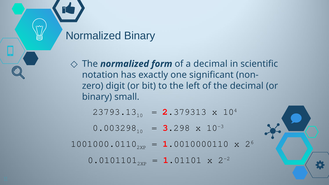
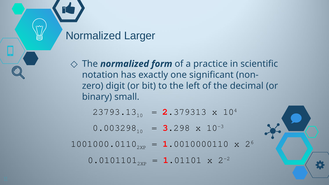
Normalized Binary: Binary -> Larger
a decimal: decimal -> practice
